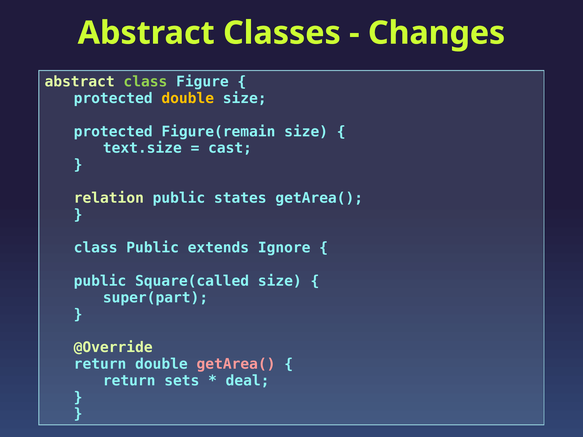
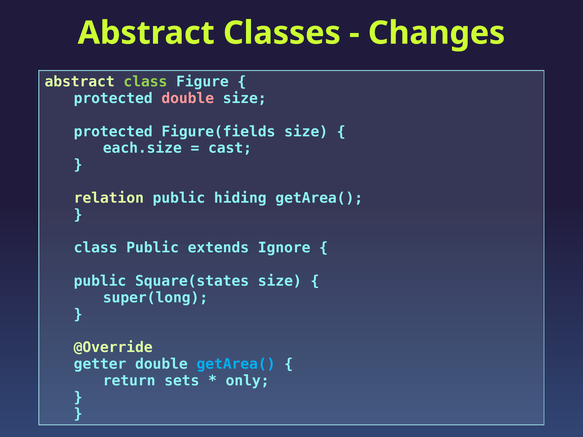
double at (188, 98) colour: yellow -> pink
Figure(remain: Figure(remain -> Figure(fields
text.size: text.size -> each.size
states: states -> hiding
Square(called: Square(called -> Square(states
super(part: super(part -> super(long
return at (100, 364): return -> getter
getArea( at (236, 364) colour: pink -> light blue
deal: deal -> only
